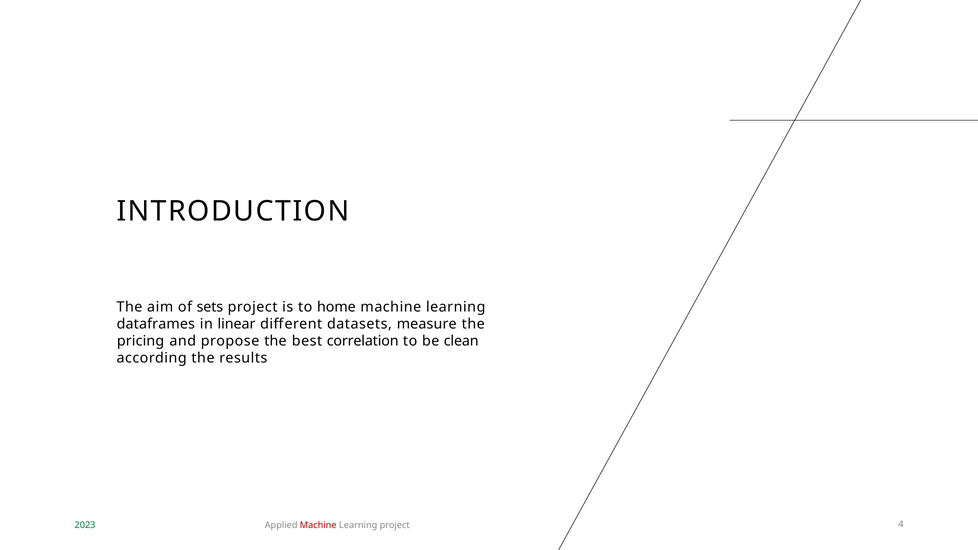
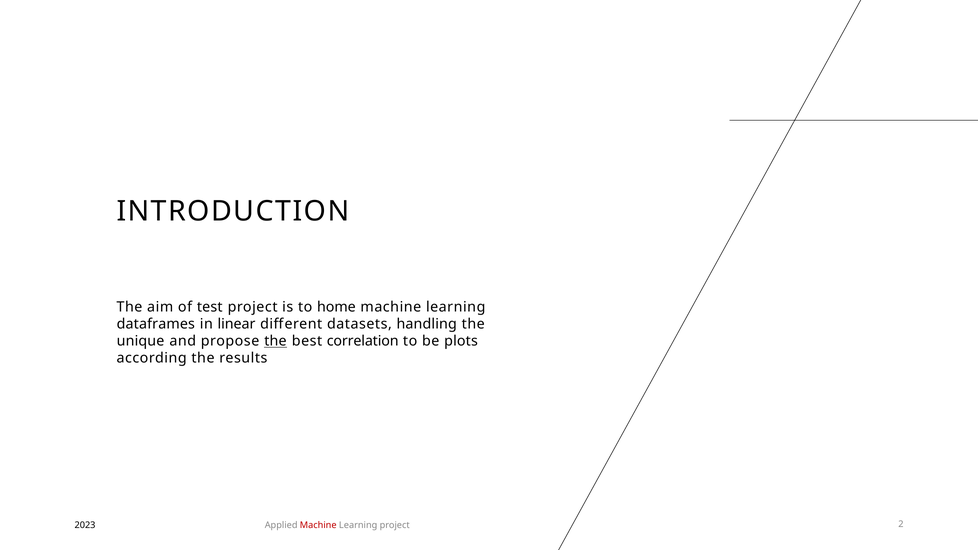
sets: sets -> test
measure: measure -> handling
pricing: pricing -> unique
the at (275, 341) underline: none -> present
clean: clean -> plots
2023 colour: green -> black
4: 4 -> 2
